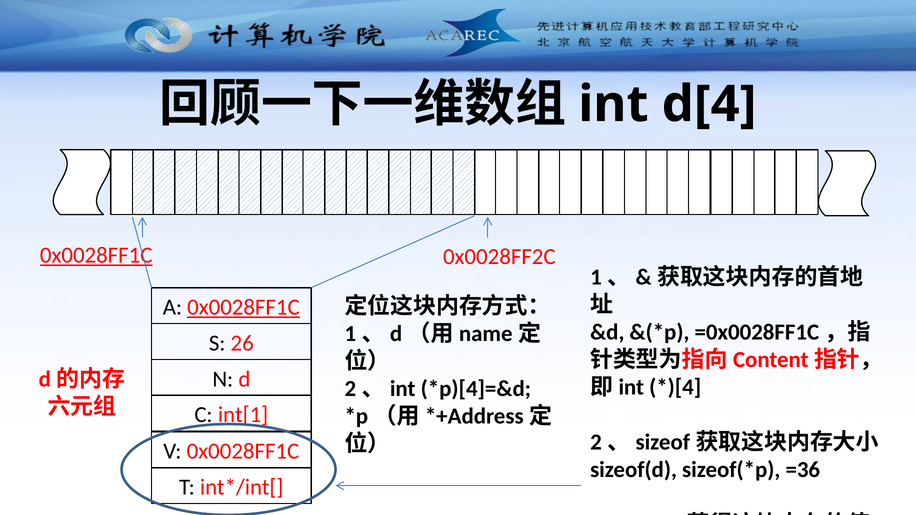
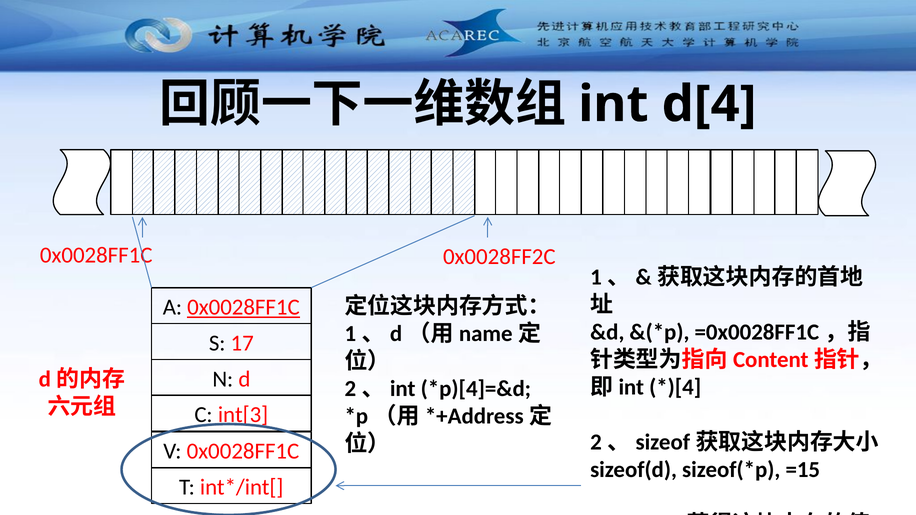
0x0028FF1C at (96, 256) underline: present -> none
26: 26 -> 17
int[1: int[1 -> int[3
=36: =36 -> =15
